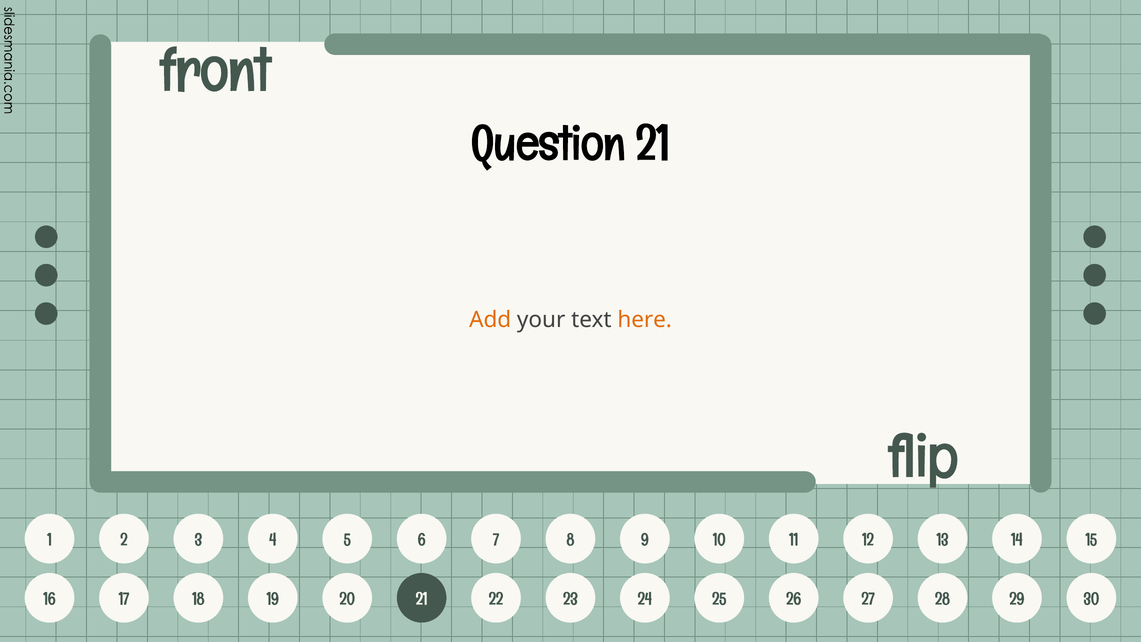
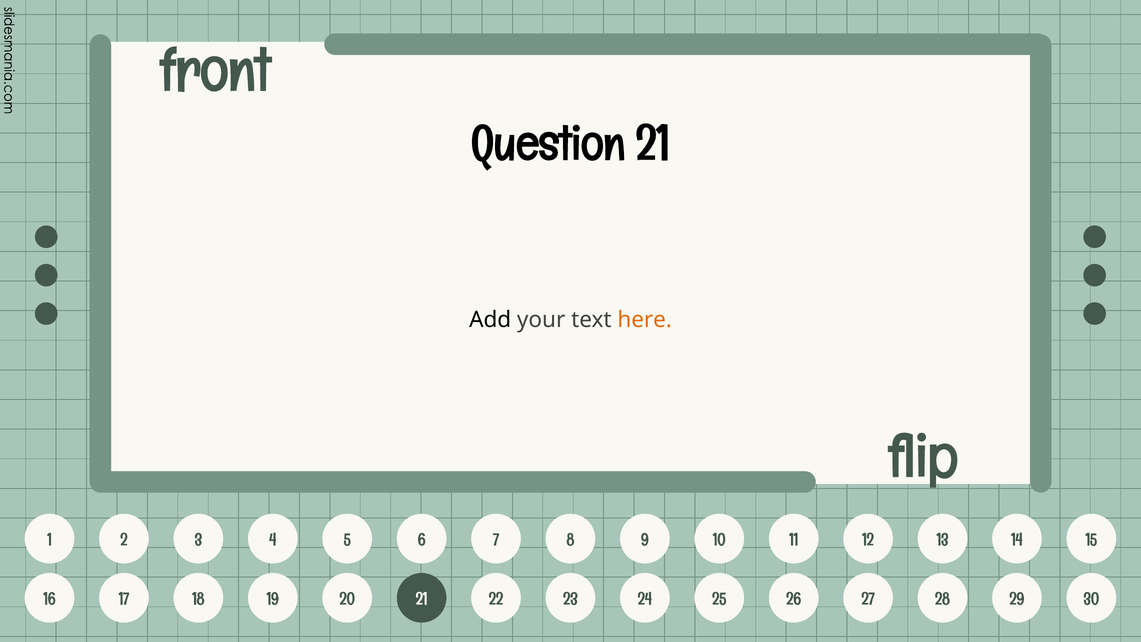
Add colour: orange -> black
